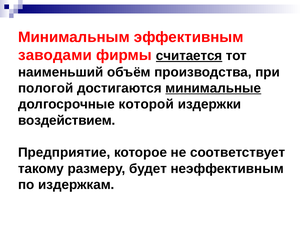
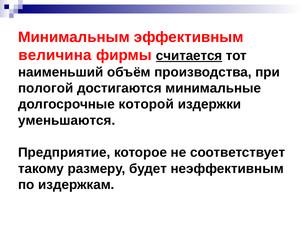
заводами: заводами -> величина
минимальные underline: present -> none
воздействием: воздействием -> уменьшаются
